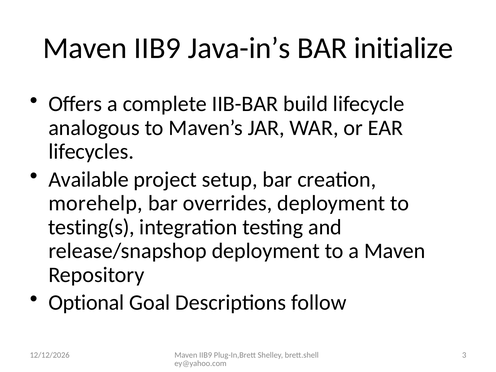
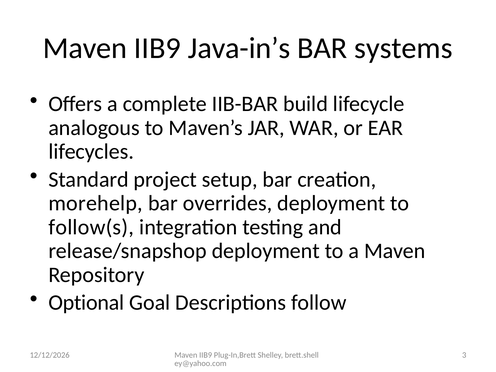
initialize: initialize -> systems
Available: Available -> Standard
testing(s: testing(s -> follow(s
